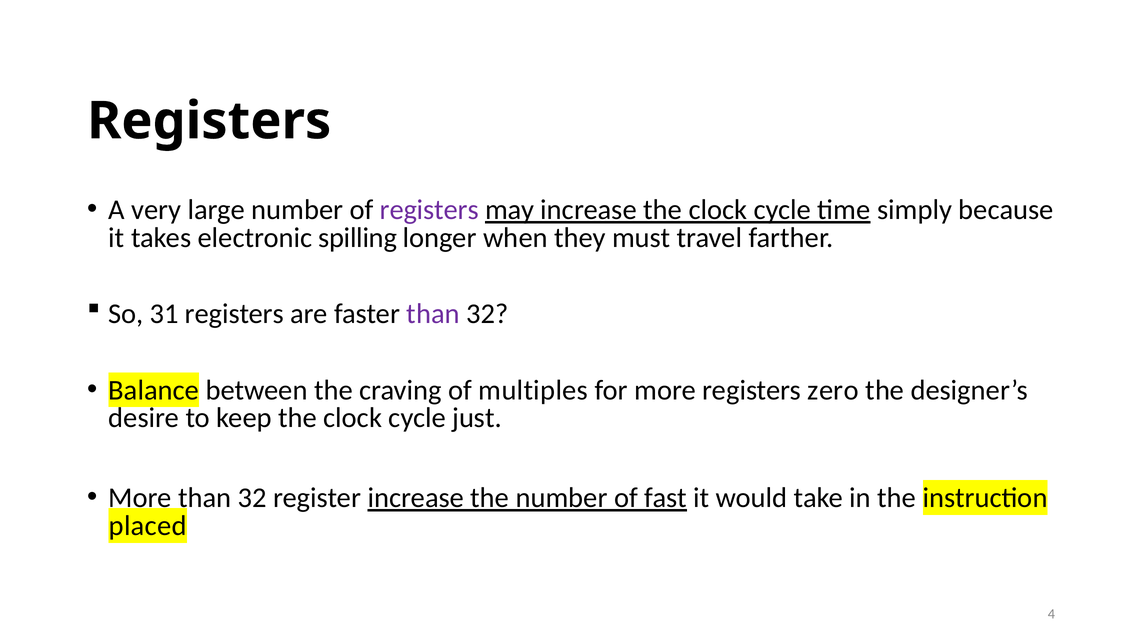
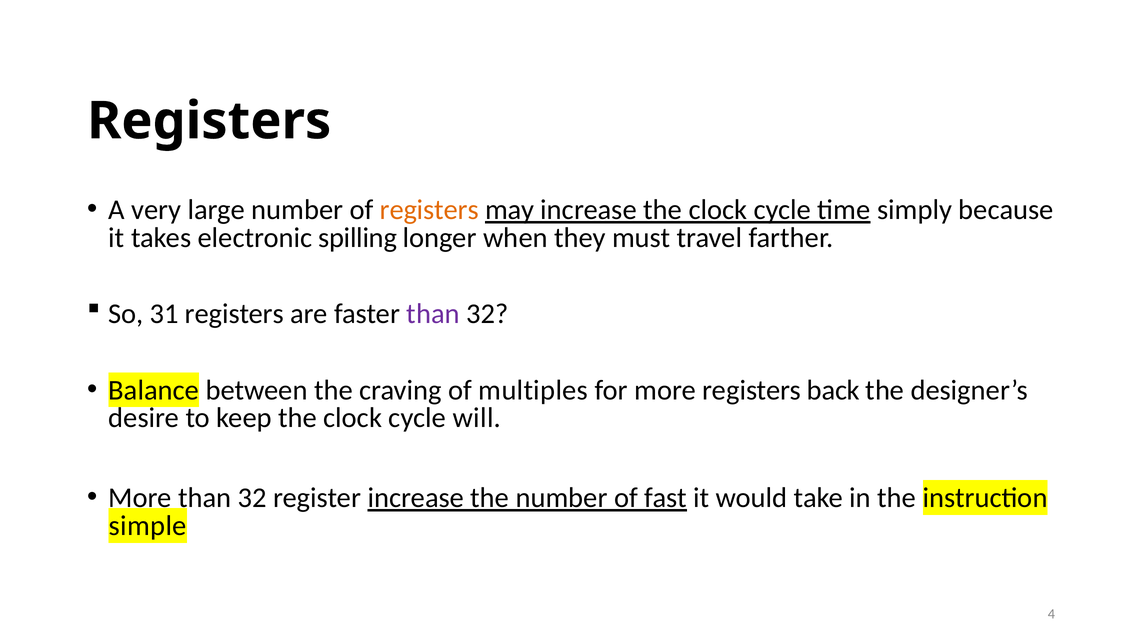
registers at (429, 210) colour: purple -> orange
zero: zero -> back
just: just -> will
placed: placed -> simple
